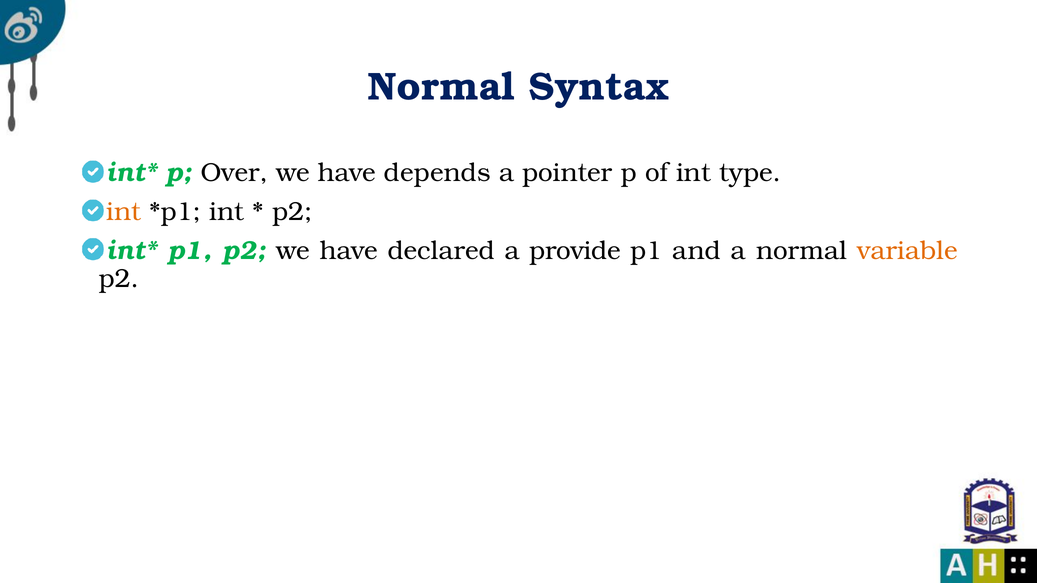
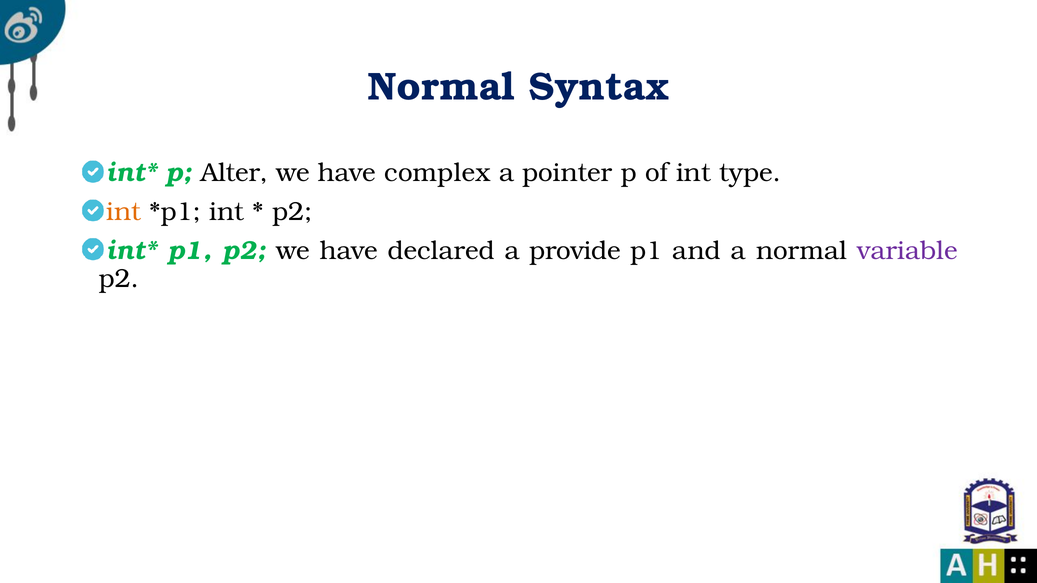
Over: Over -> Alter
depends: depends -> complex
variable colour: orange -> purple
